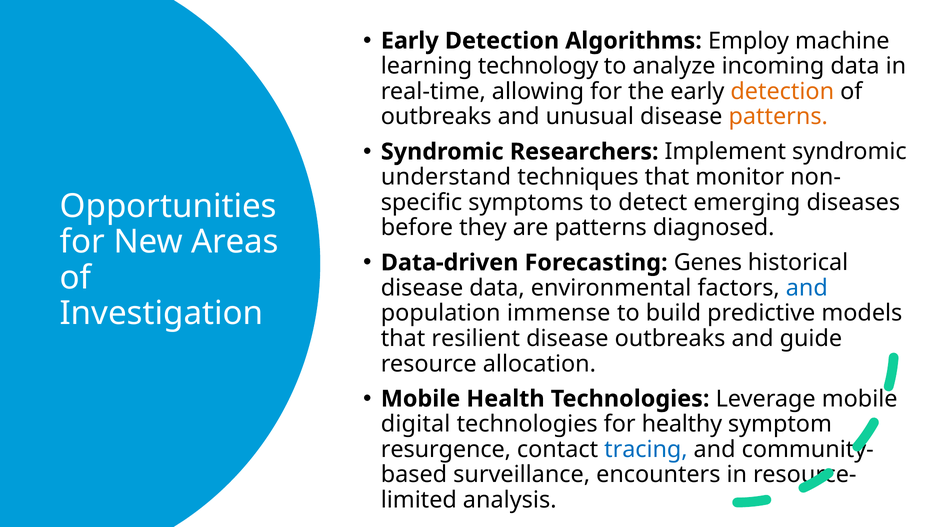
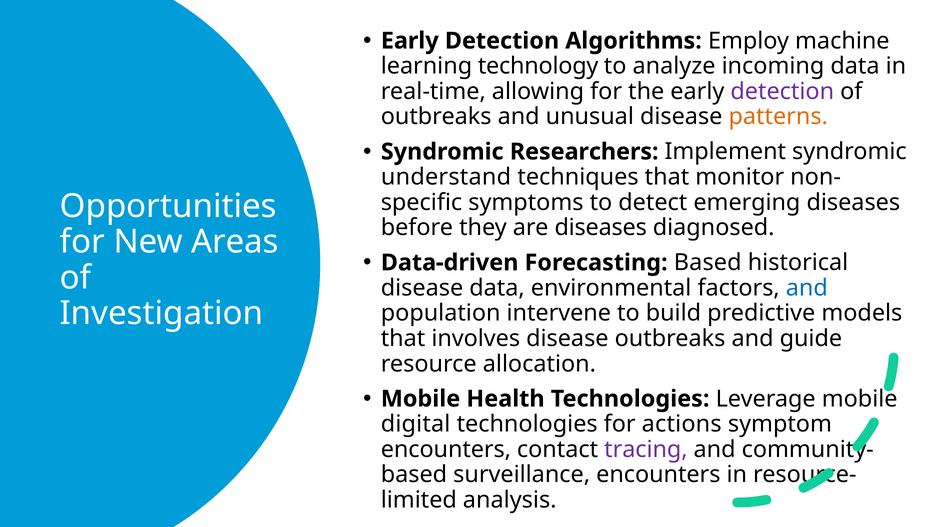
detection at (782, 91) colour: orange -> purple
are patterns: patterns -> diseases
Forecasting Genes: Genes -> Based
immense: immense -> intervene
resilient: resilient -> involves
healthy: healthy -> actions
resurgence at (446, 449): resurgence -> encounters
tracing colour: blue -> purple
